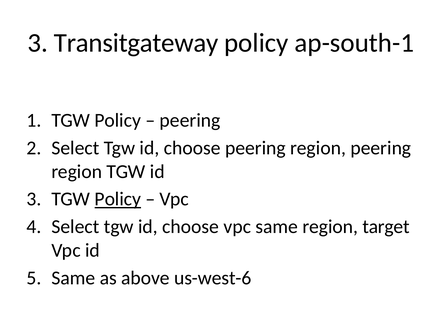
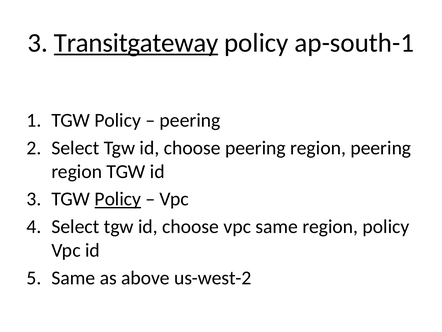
Transitgateway underline: none -> present
region target: target -> policy
us-west-6: us-west-6 -> us-west-2
